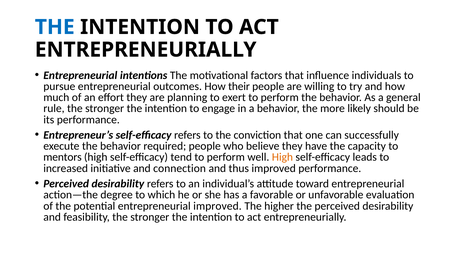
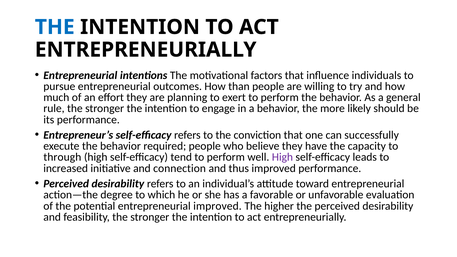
their: their -> than
mentors: mentors -> through
High at (282, 157) colour: orange -> purple
